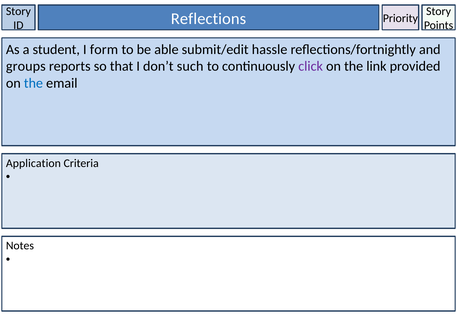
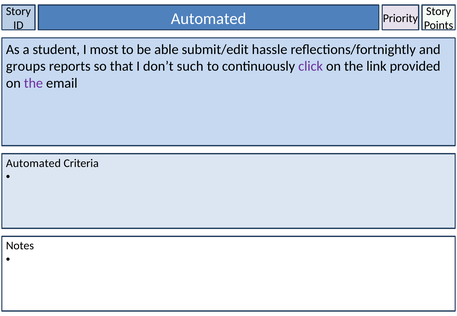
ID Reflections: Reflections -> Automated
form: form -> most
the at (33, 83) colour: blue -> purple
Application at (33, 163): Application -> Automated
